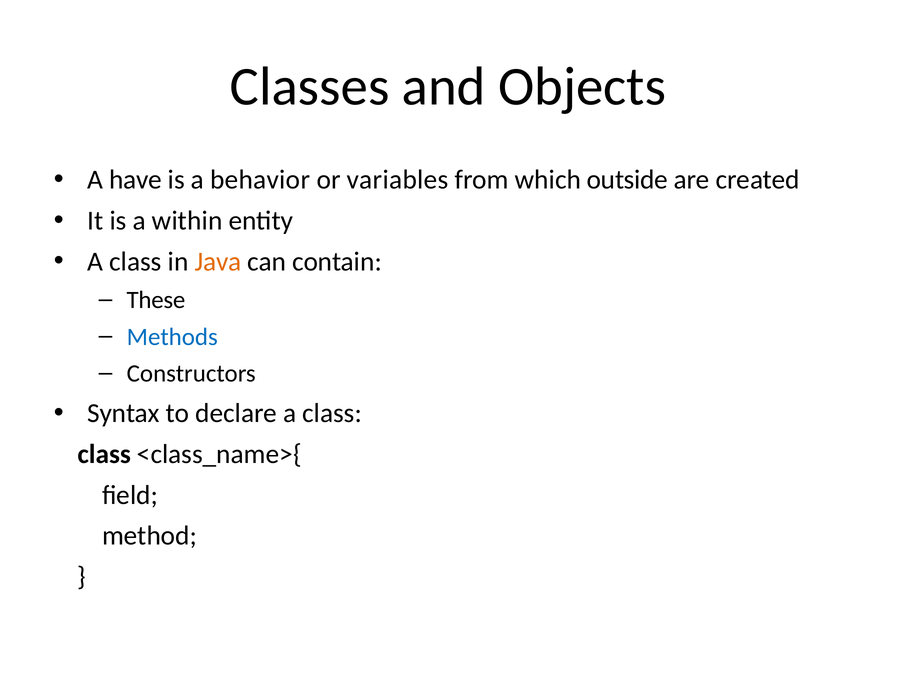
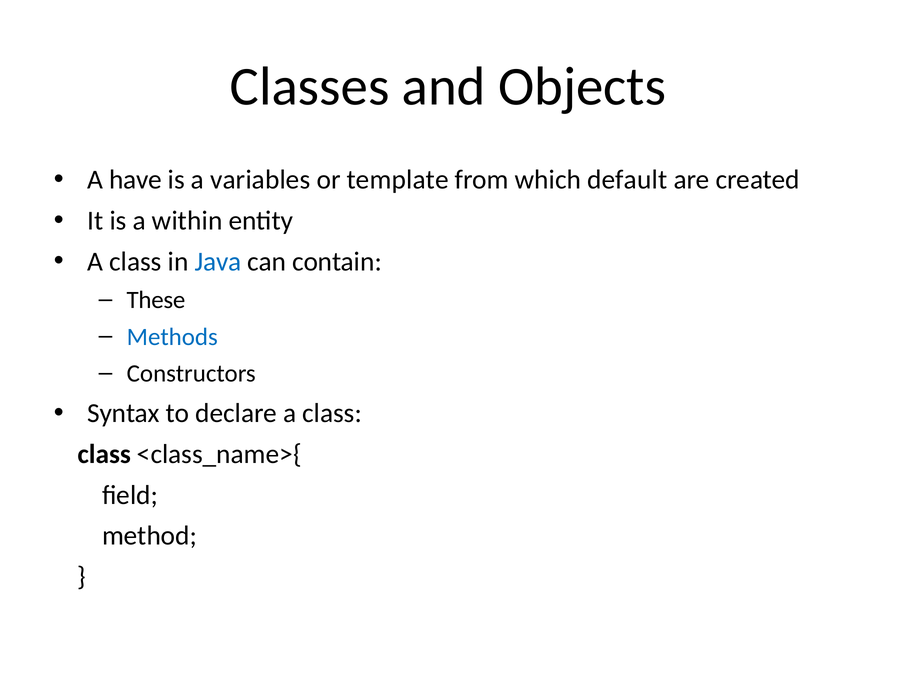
behavior: behavior -> variables
variables: variables -> template
outside: outside -> default
Java colour: orange -> blue
